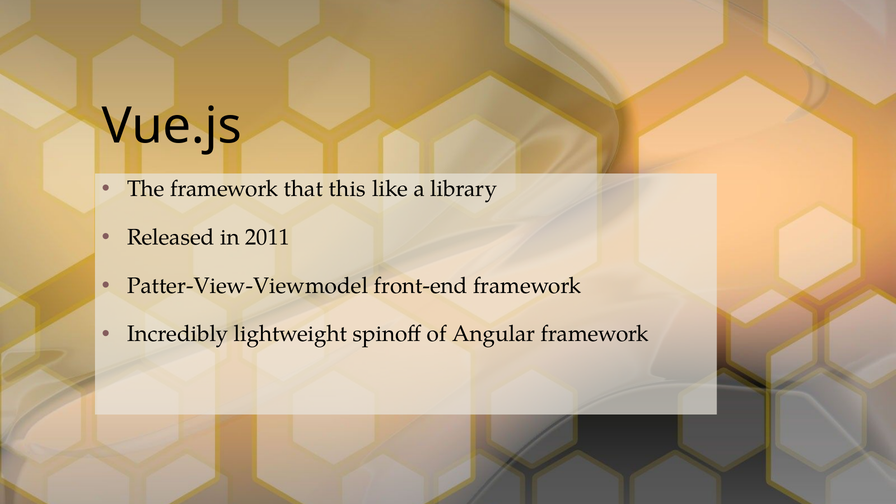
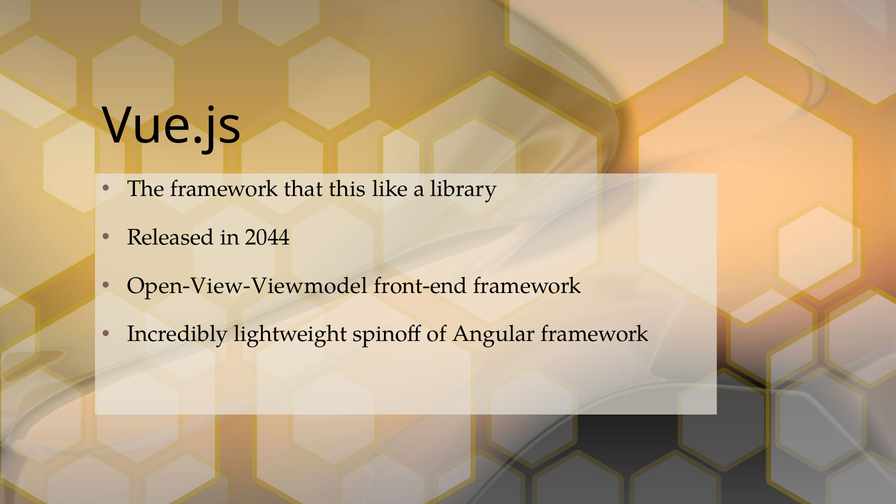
2011: 2011 -> 2044
Patter-View-Viewmodel: Patter-View-Viewmodel -> Open-View-Viewmodel
